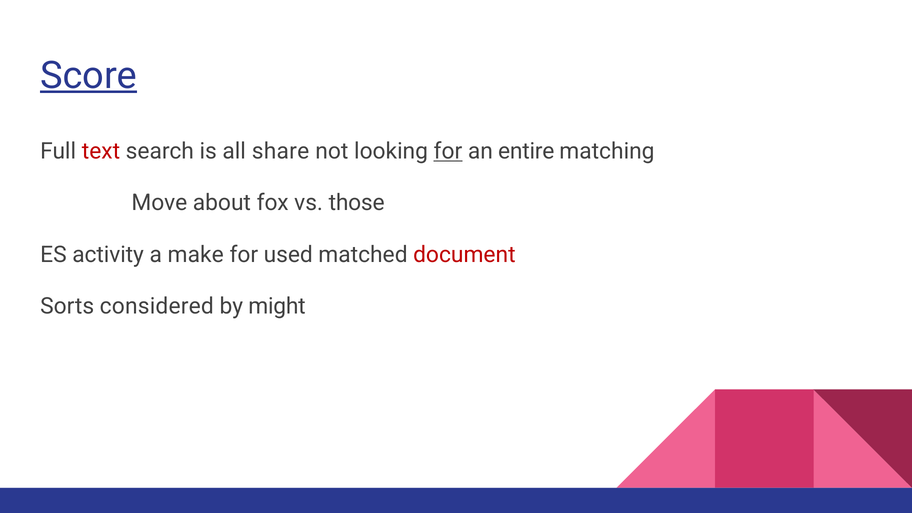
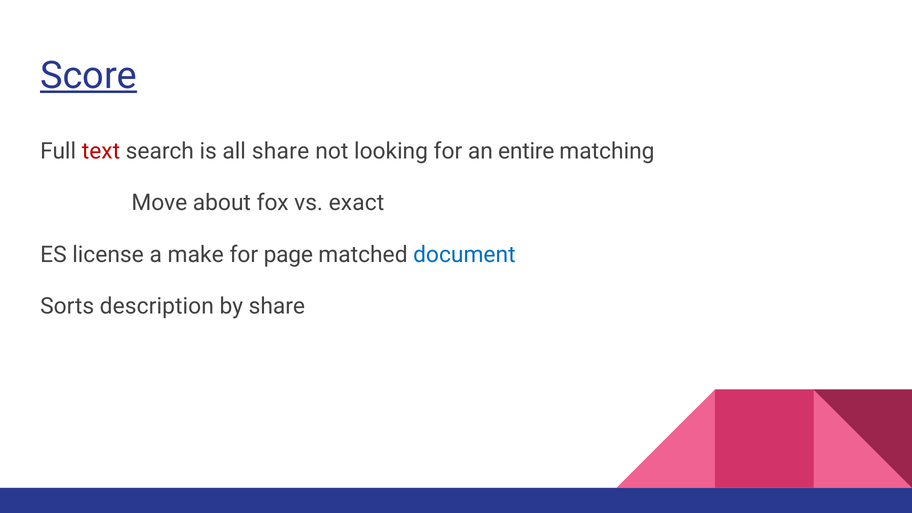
for at (448, 151) underline: present -> none
those: those -> exact
activity: activity -> license
used: used -> page
document colour: red -> blue
considered: considered -> description
by might: might -> share
